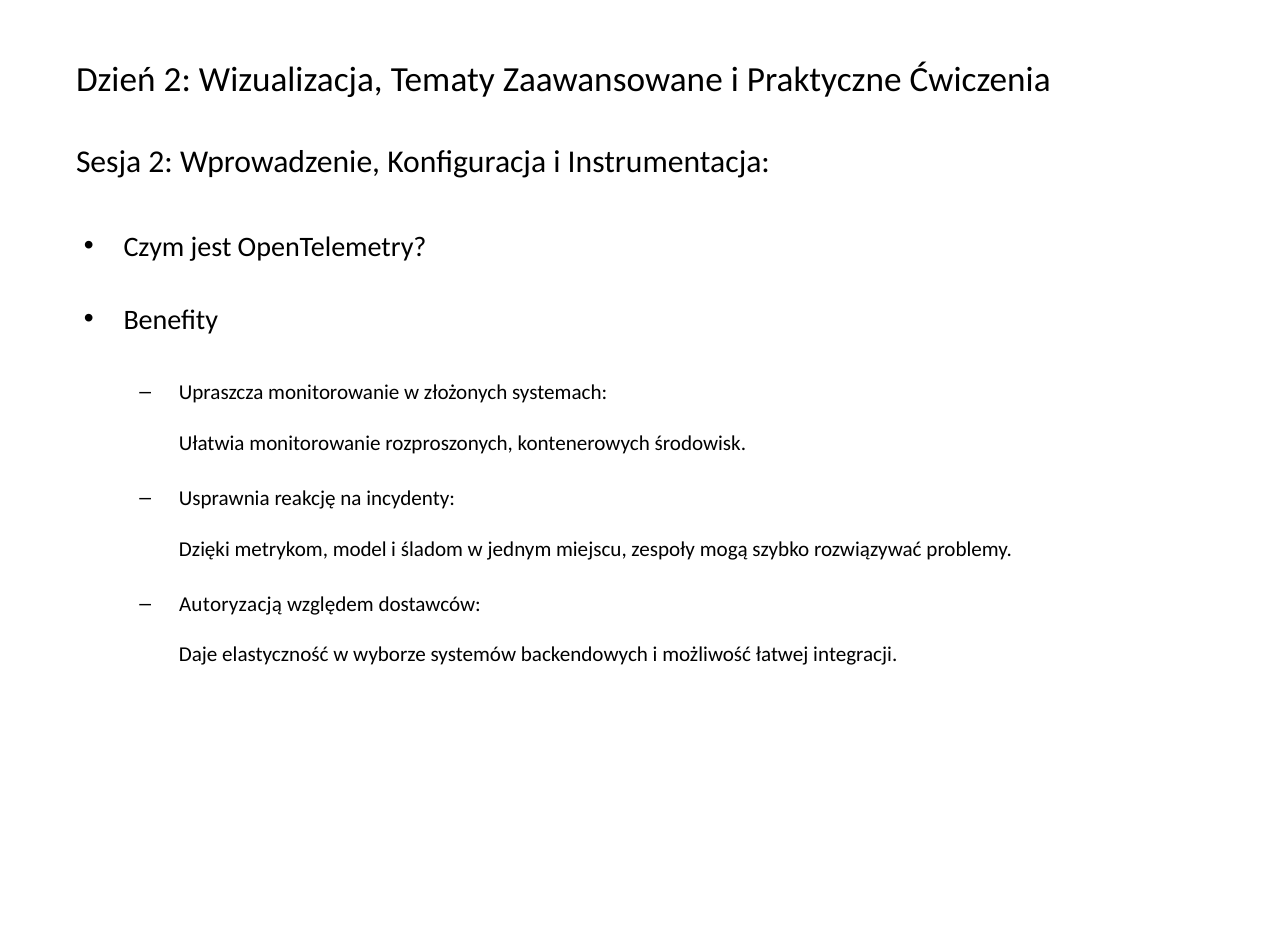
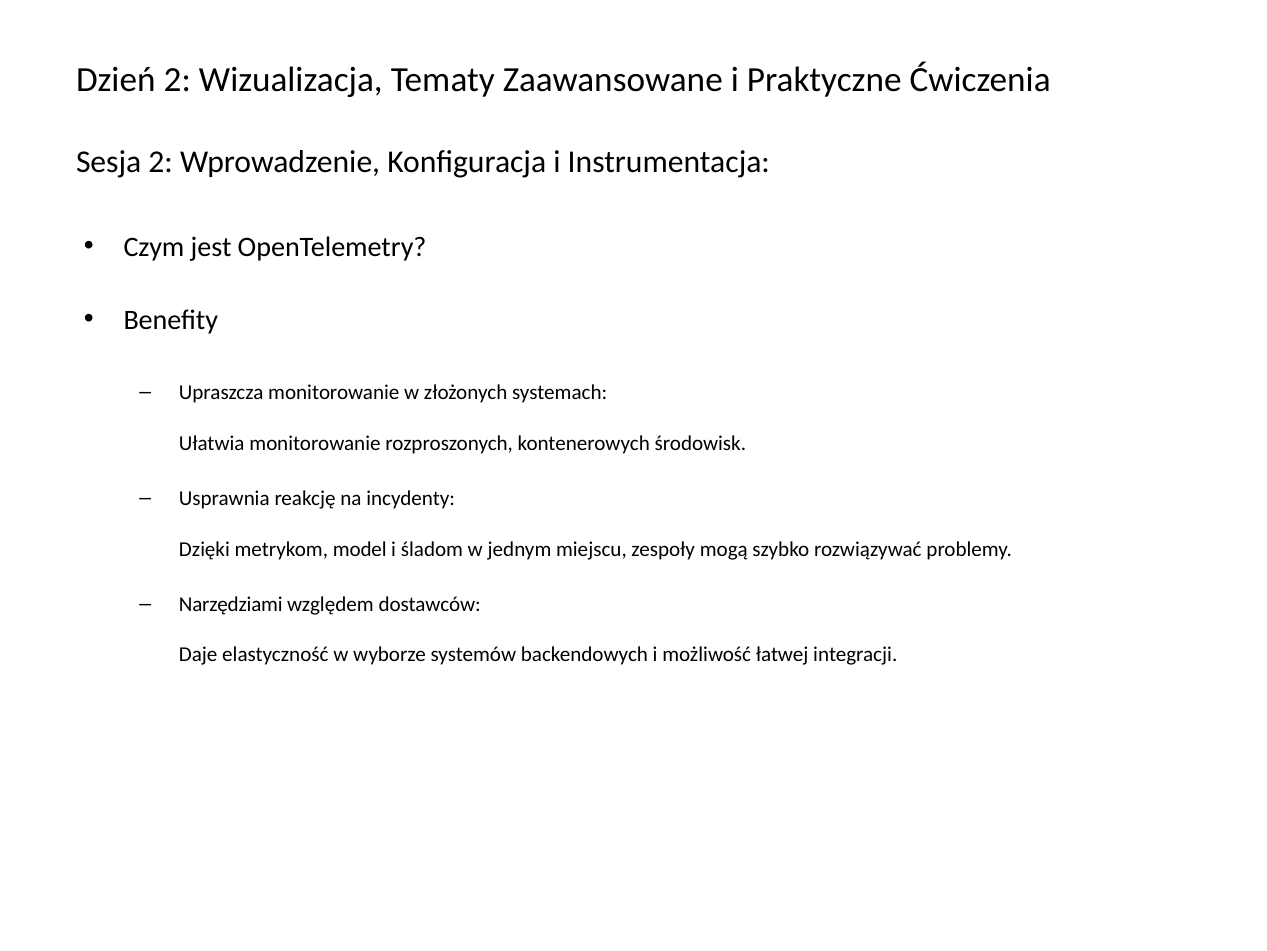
Autoryzacją: Autoryzacją -> Narzędziami
